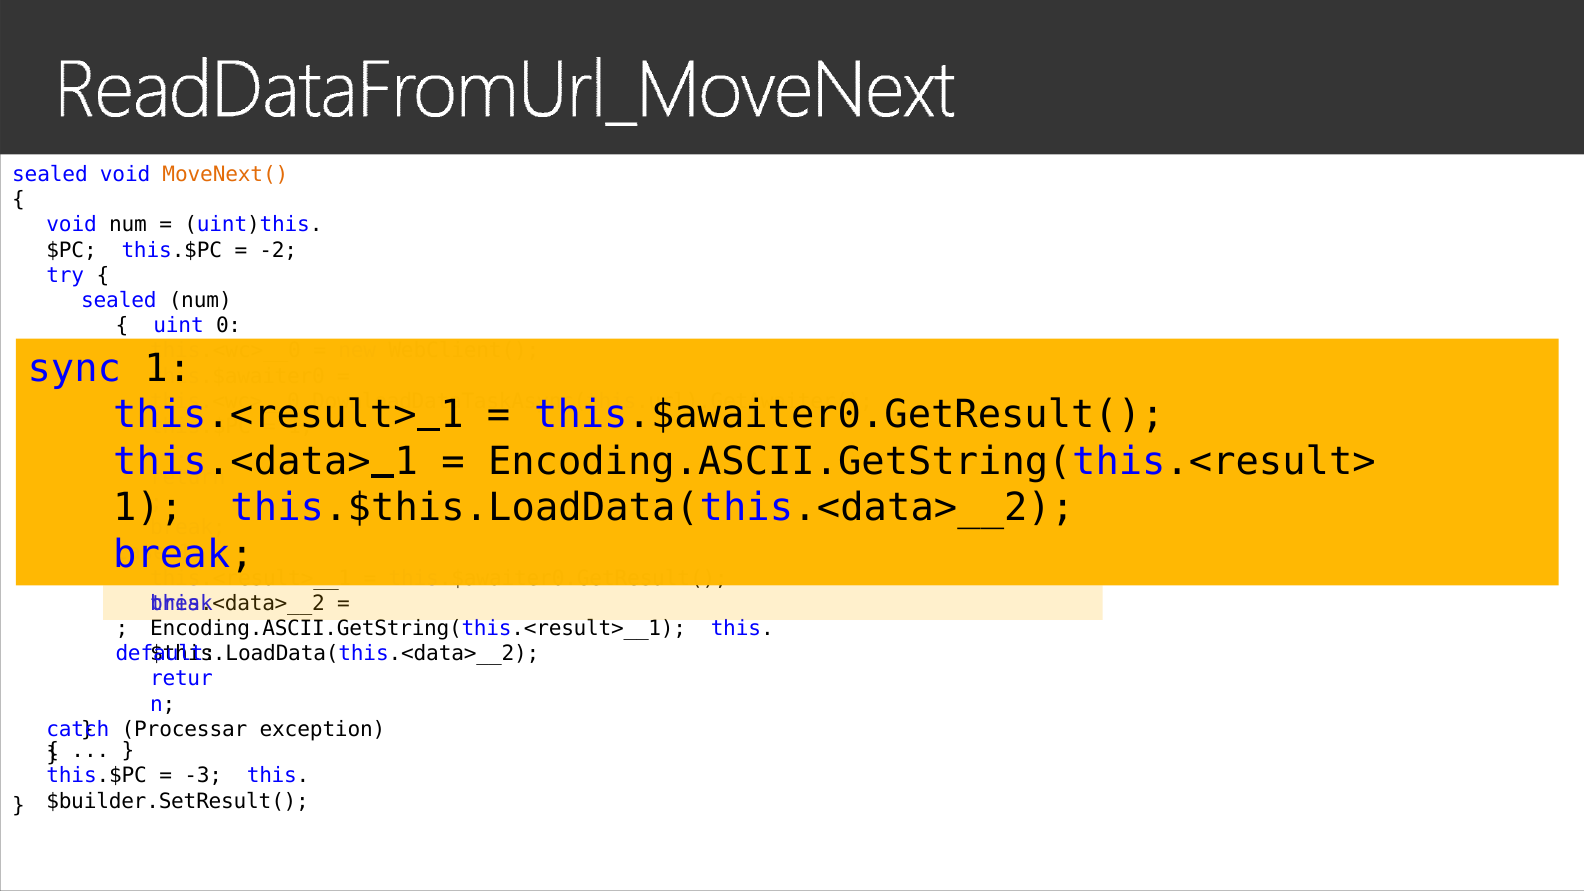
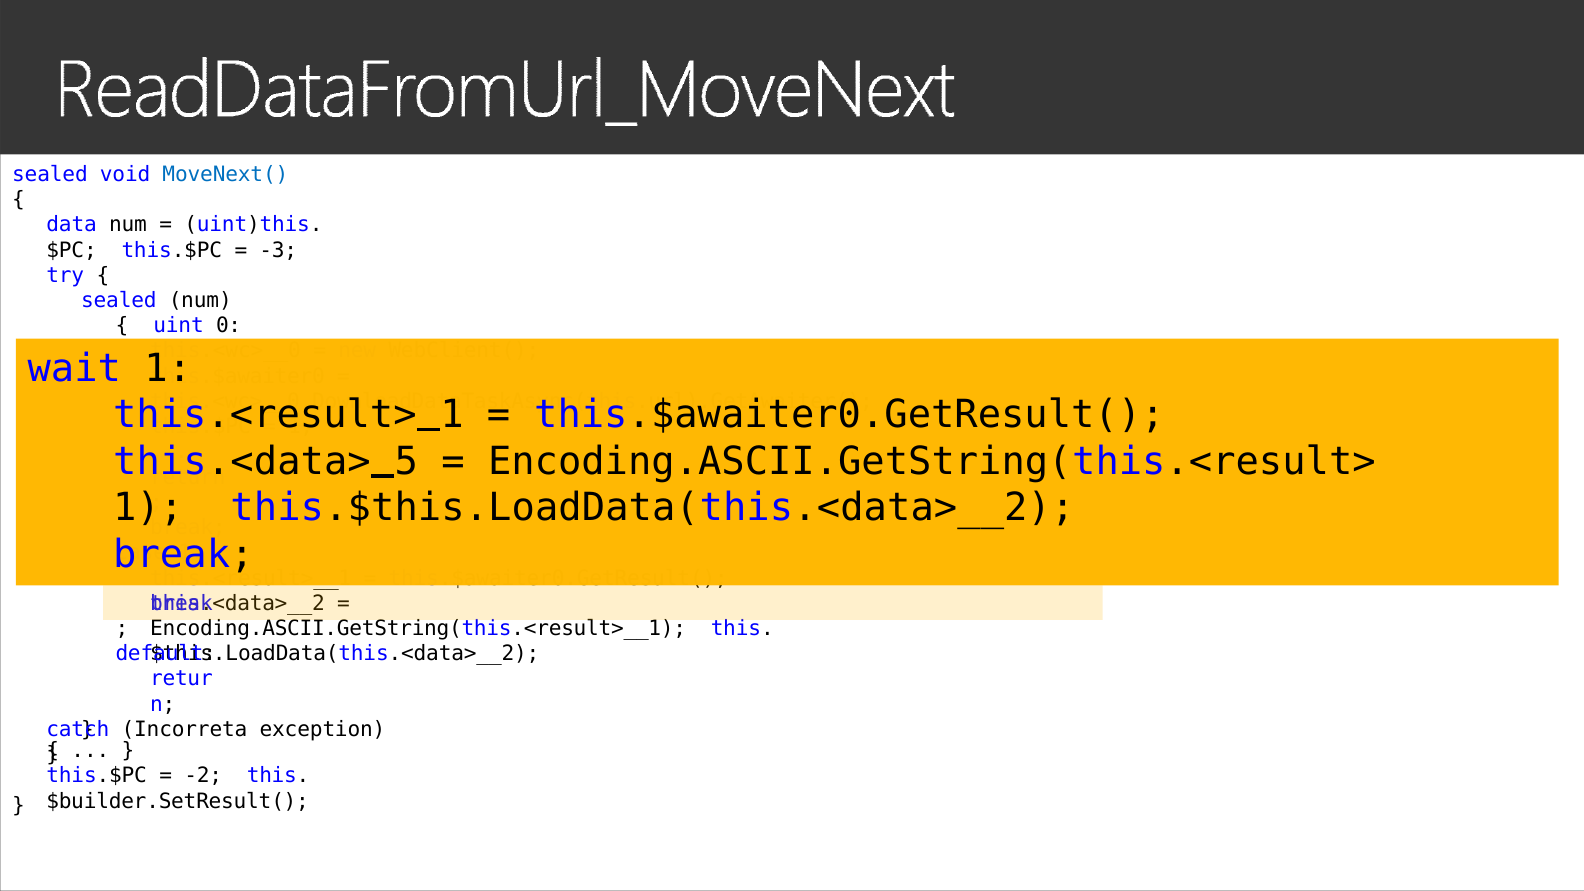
MoveNext( colour: orange -> blue
void at (72, 225): void -> data
-2: -2 -> -3
sync: sync -> wait
1 at (406, 461): 1 -> 5
Processar: Processar -> Incorreta
-3: -3 -> -2
